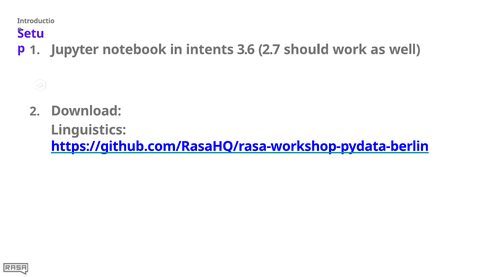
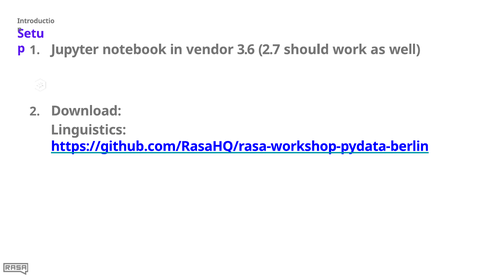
intents: intents -> vendor
